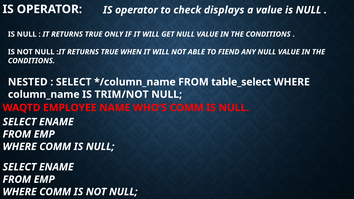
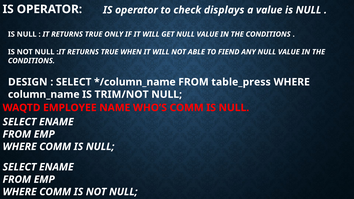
NESTED: NESTED -> DESIGN
table_select: table_select -> table_press
